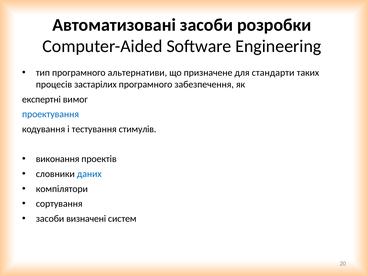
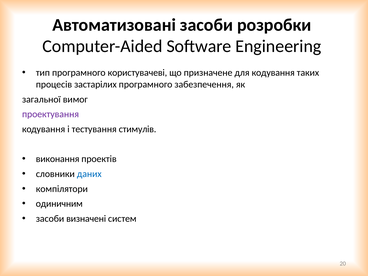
альтернативи: альтернативи -> користувачеві
для стандарти: стандарти -> кодування
експертні: експертні -> загальної
проектування colour: blue -> purple
сортування: сортування -> одиничним
